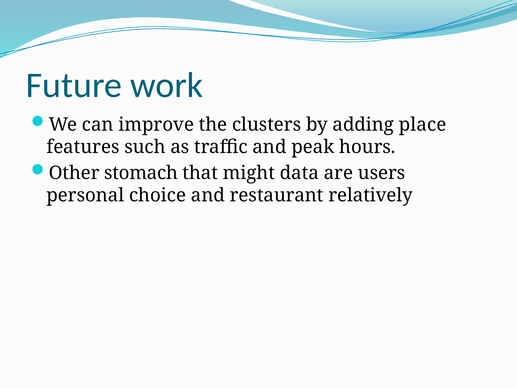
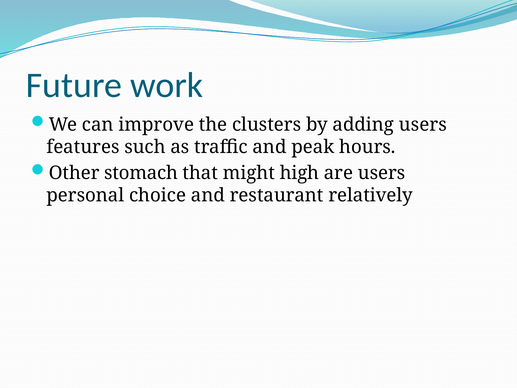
adding place: place -> users
data: data -> high
